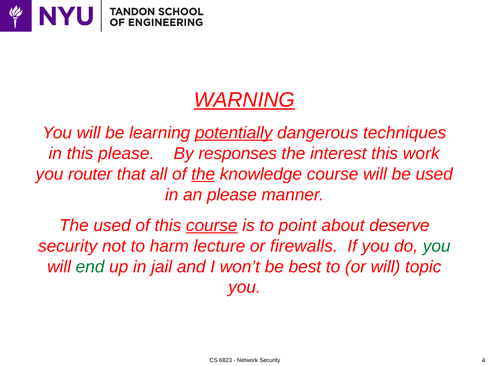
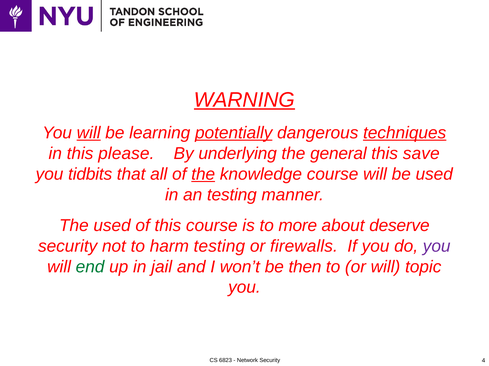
will at (89, 133) underline: none -> present
techniques underline: none -> present
responses: responses -> underlying
interest: interest -> general
work: work -> save
router: router -> tidbits
an please: please -> testing
course at (212, 226) underline: present -> none
point: point -> more
harm lecture: lecture -> testing
you at (437, 247) colour: green -> purple
best: best -> then
